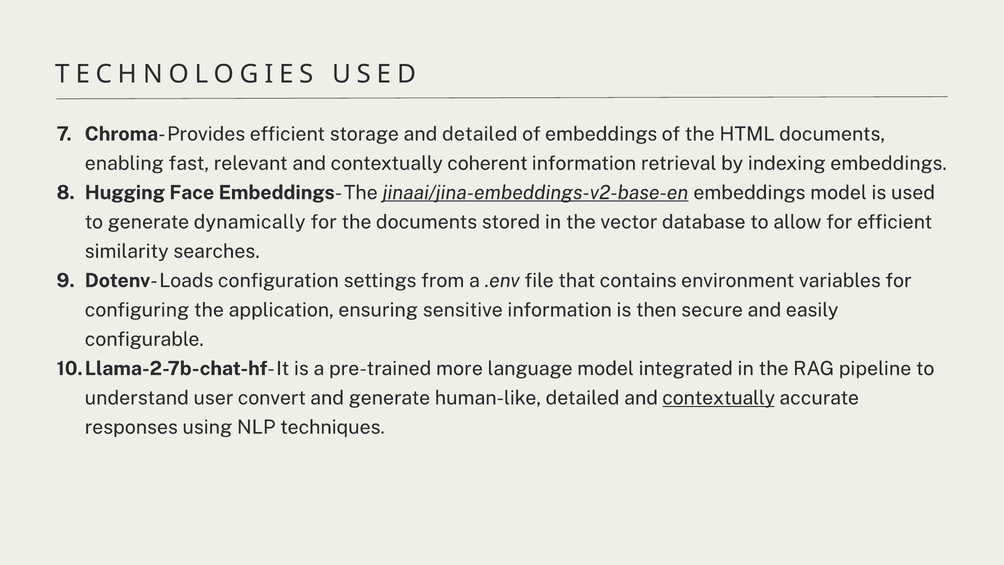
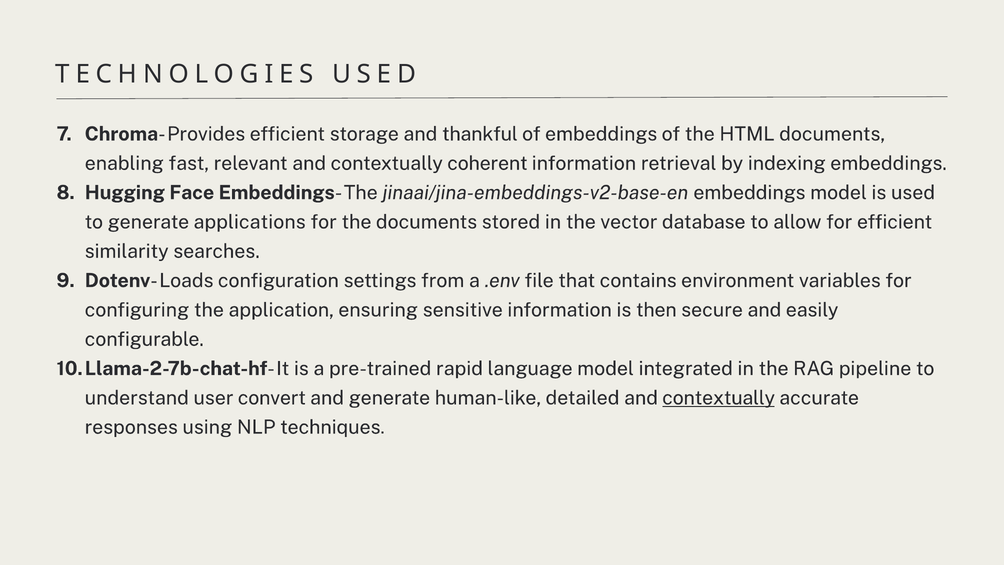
and detailed: detailed -> thankful
jinaai/jina-embeddings-v2-base-en underline: present -> none
dynamically: dynamically -> applications
more: more -> rapid
